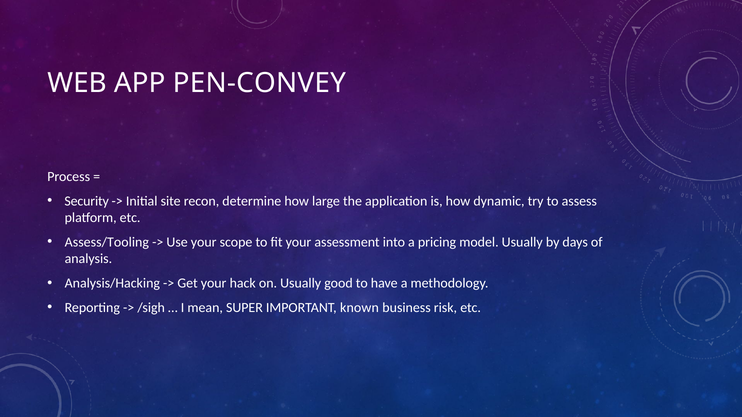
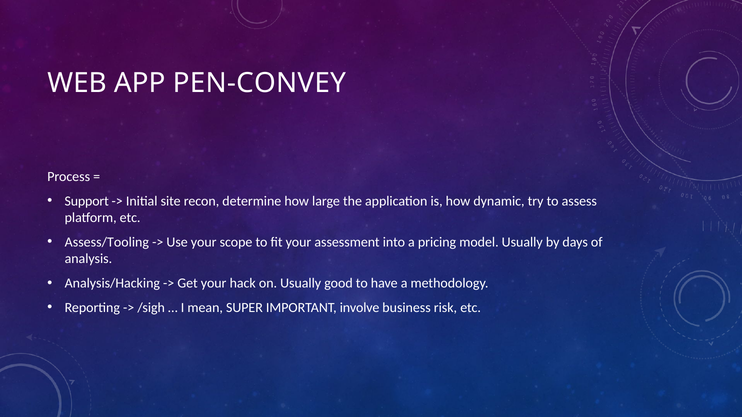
Security: Security -> Support
known: known -> involve
